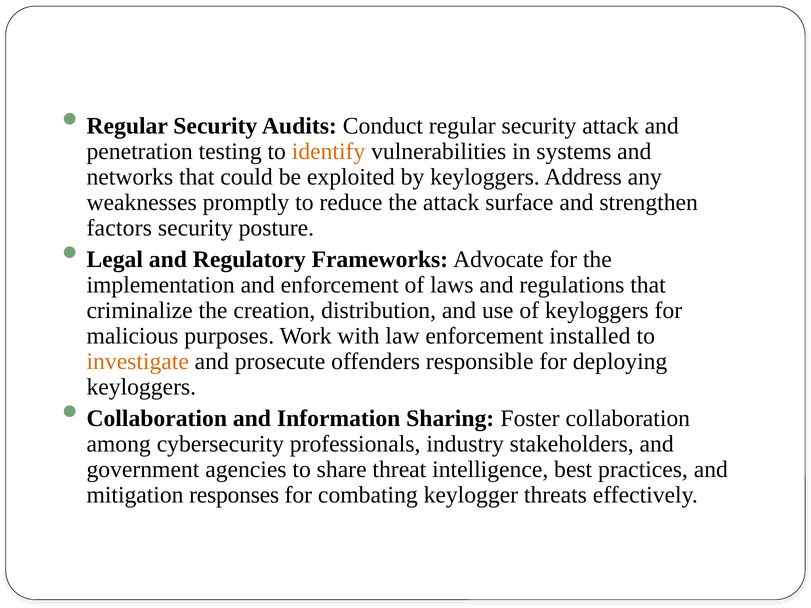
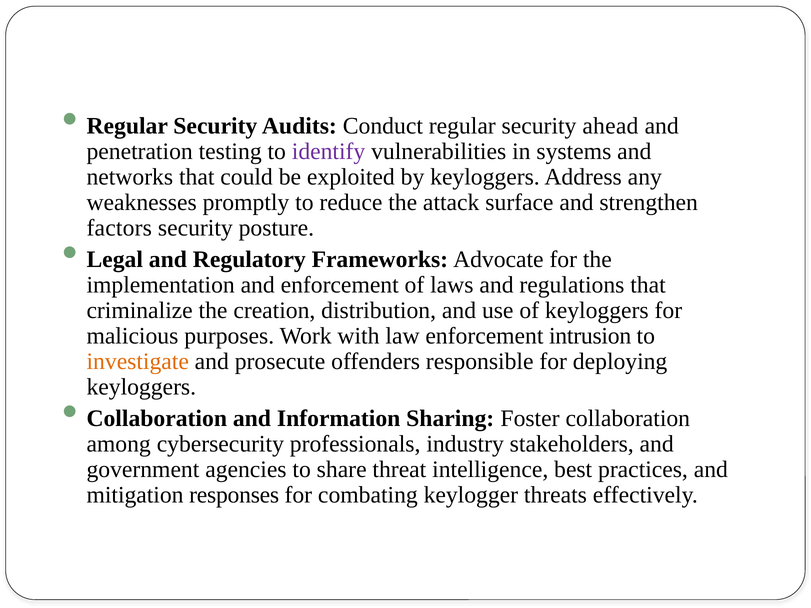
security attack: attack -> ahead
identify colour: orange -> purple
installed: installed -> intrusion
